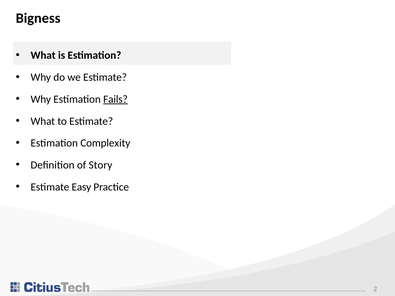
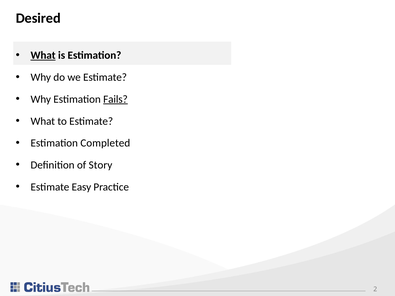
Bigness: Bigness -> Desired
What at (43, 55) underline: none -> present
Complexity: Complexity -> Completed
